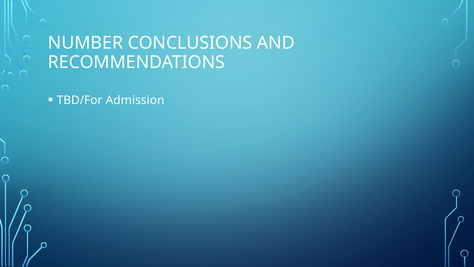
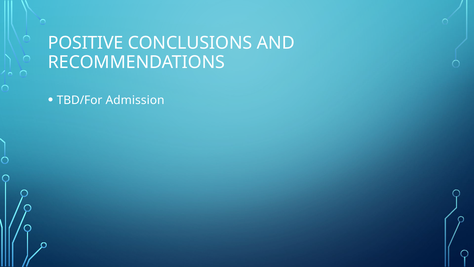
NUMBER: NUMBER -> POSITIVE
